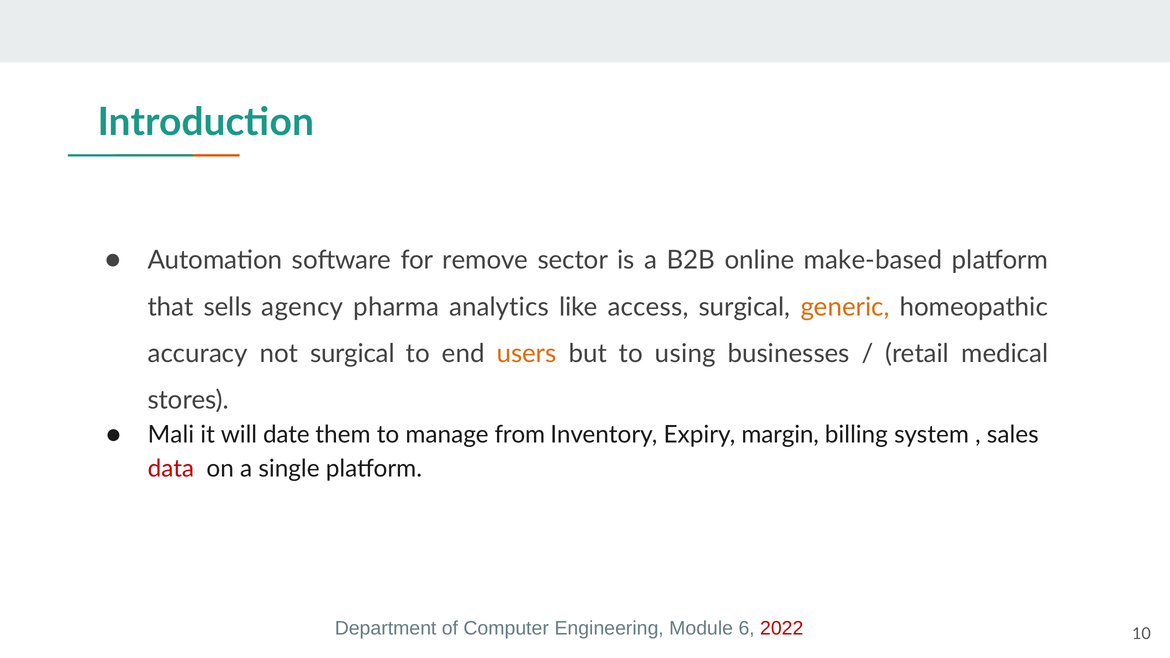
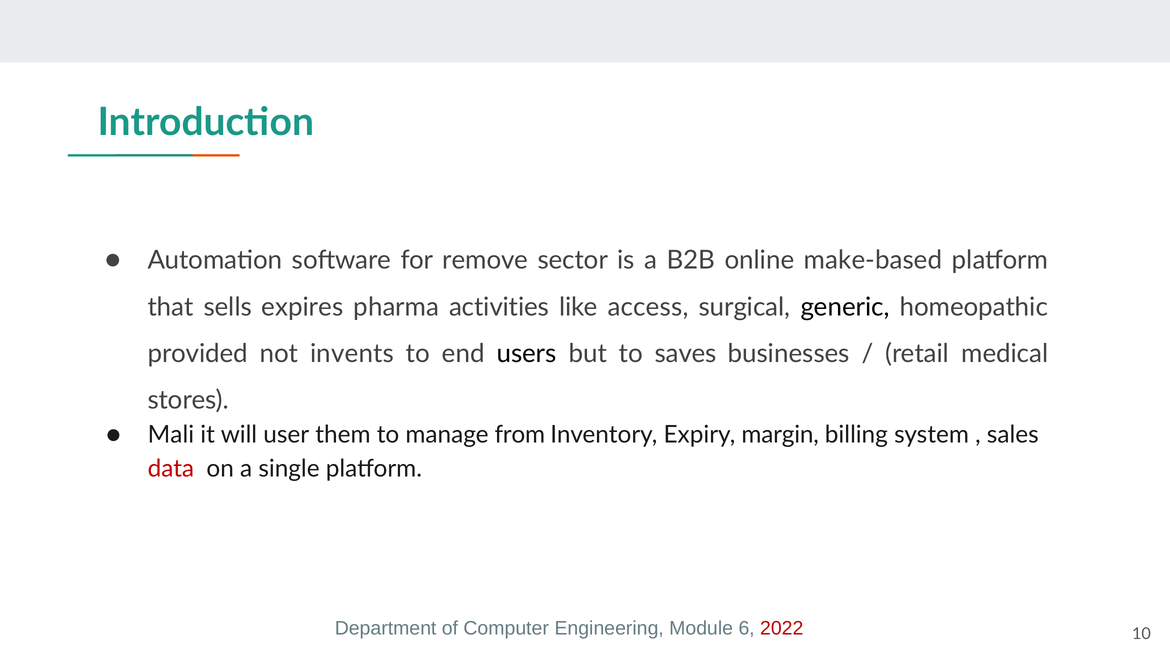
agency: agency -> expires
analytics: analytics -> activities
generic colour: orange -> black
accuracy: accuracy -> provided
not surgical: surgical -> invents
users colour: orange -> black
using: using -> saves
date: date -> user
